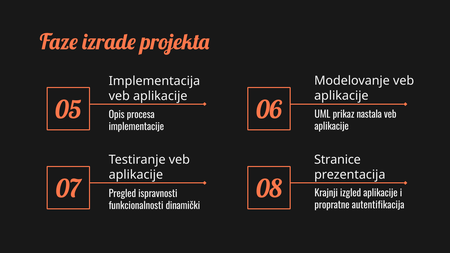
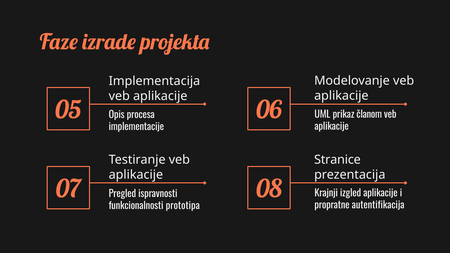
nastala: nastala -> članom
dinamički: dinamički -> prototipa
